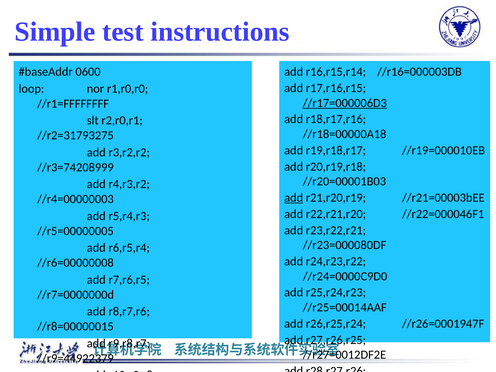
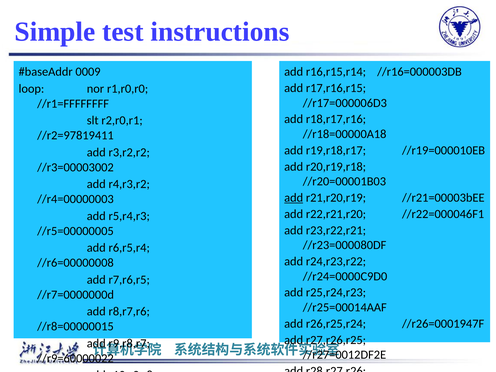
0600: 0600 -> 0009
//r17=000006D3 underline: present -> none
//r2=31793275: //r2=31793275 -> //r2=97819411
//r3=74208999: //r3=74208999 -> //r3=00003002
//r9=44922379: //r9=44922379 -> //r9=60000022
